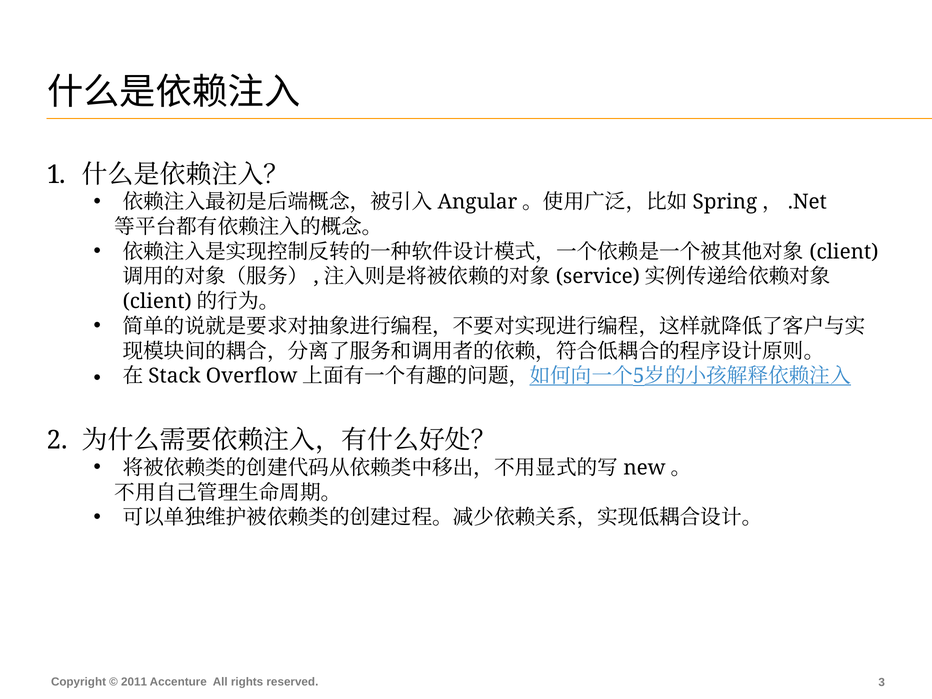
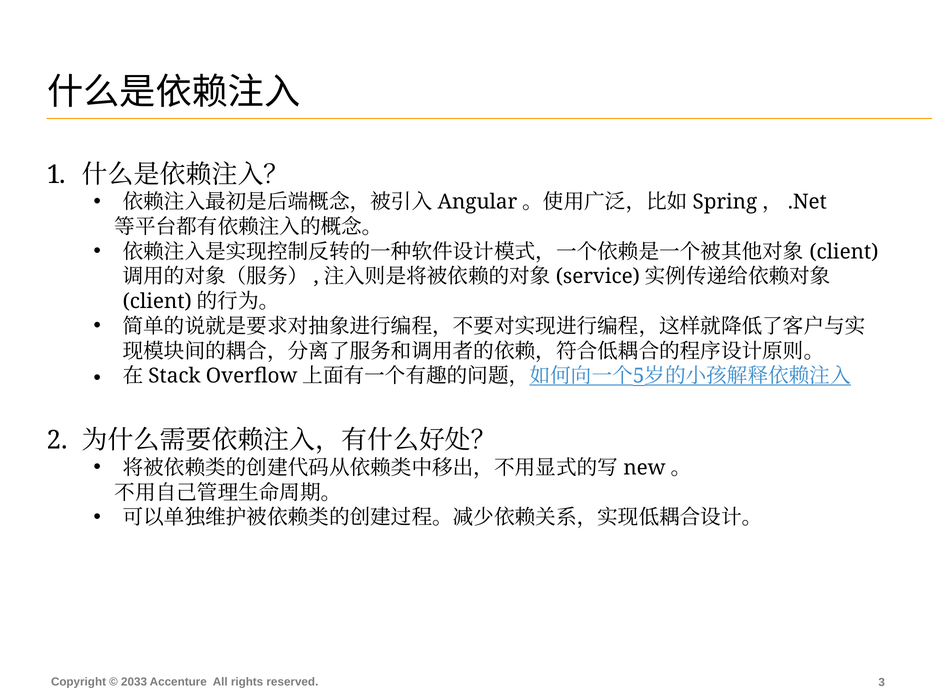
2011: 2011 -> 2033
